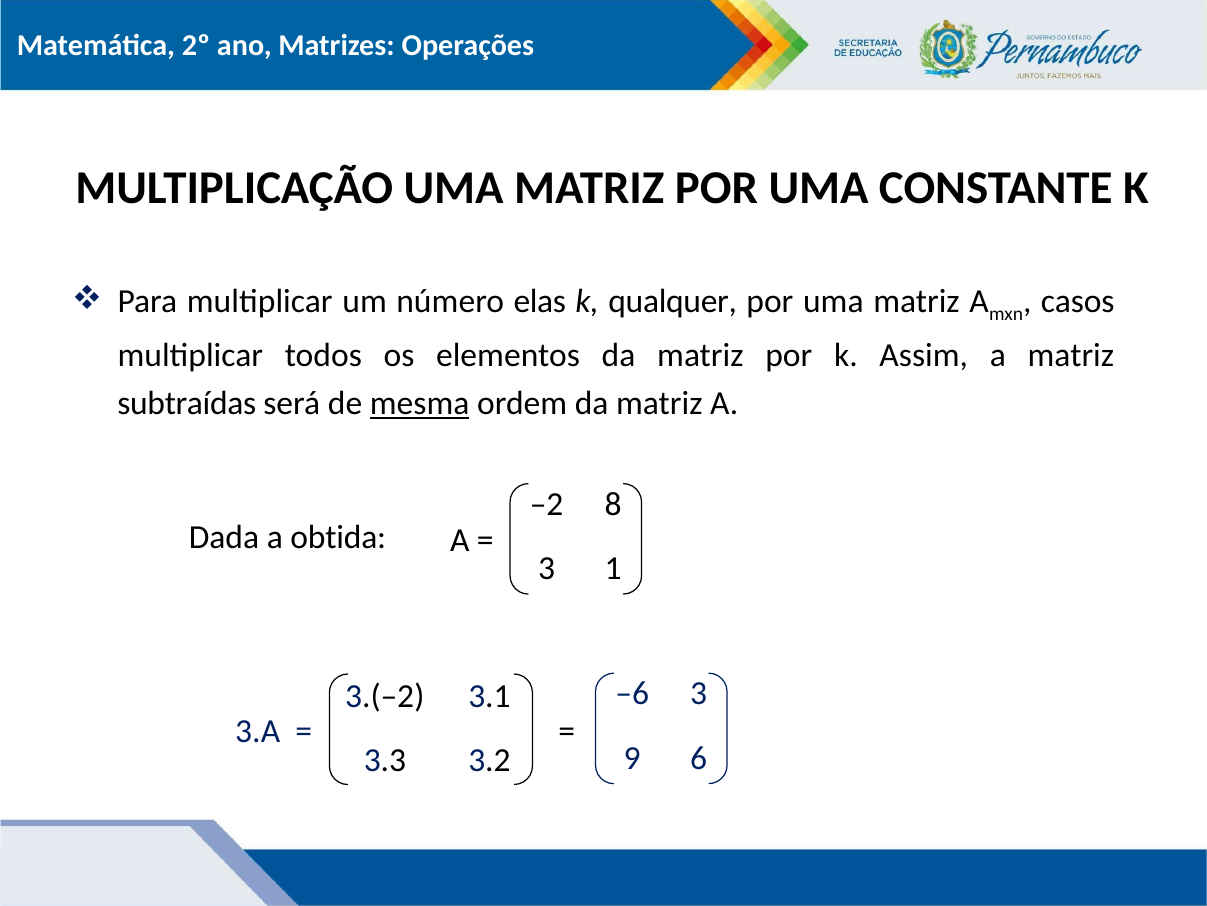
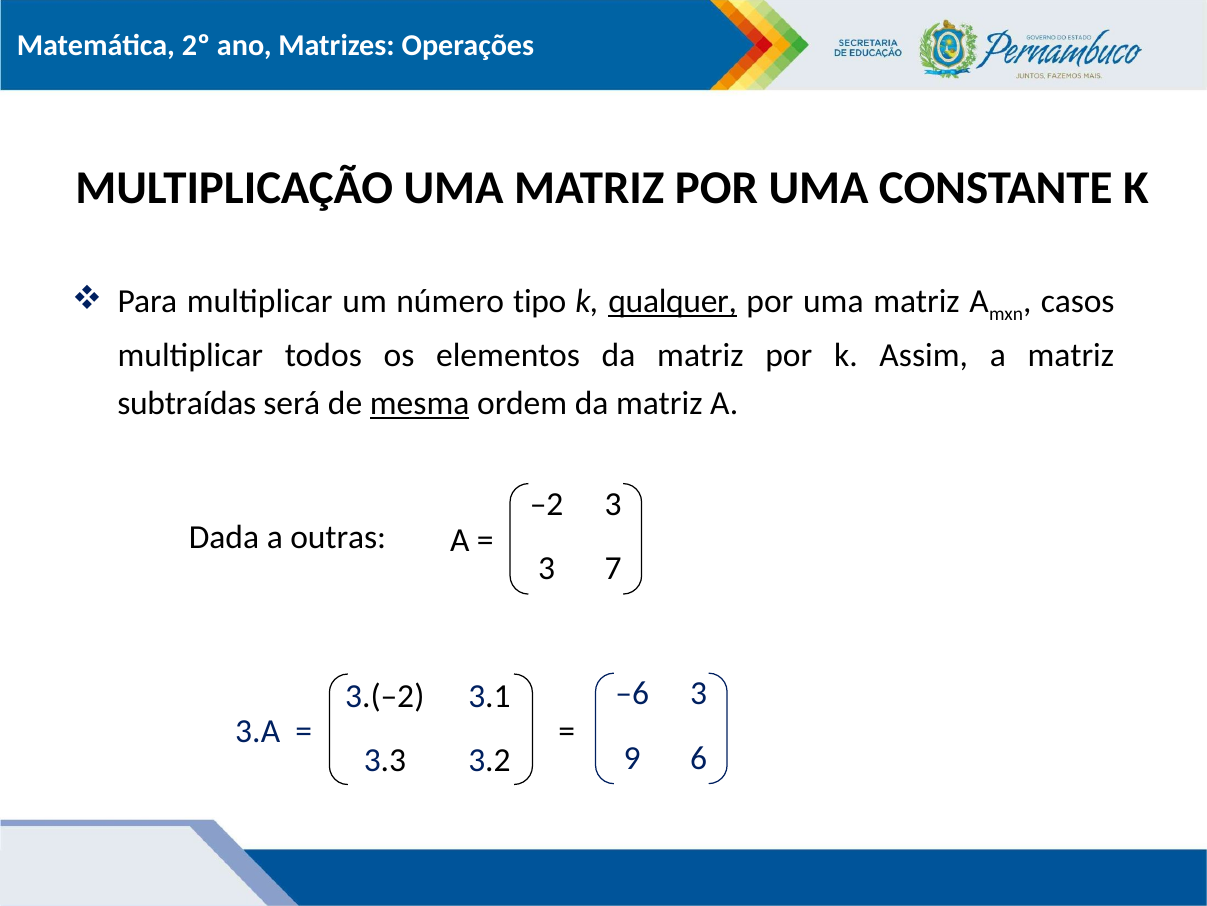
elas: elas -> tipo
qualquer underline: none -> present
–2 8: 8 -> 3
obtida: obtida -> outras
1: 1 -> 7
